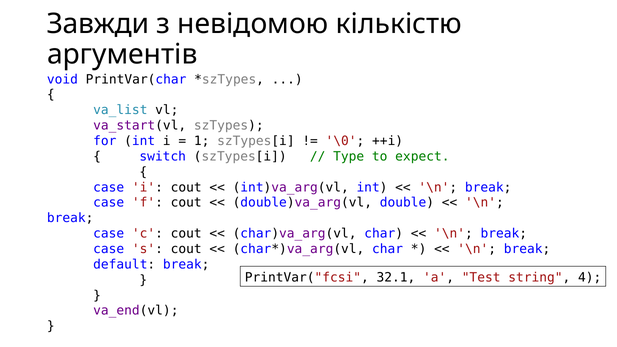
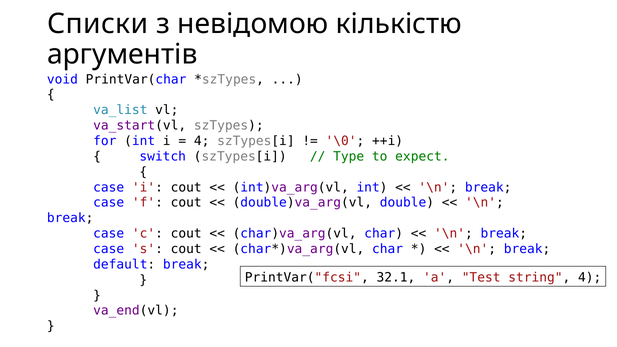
Завжди: Завжди -> Списки
1 at (202, 141): 1 -> 4
